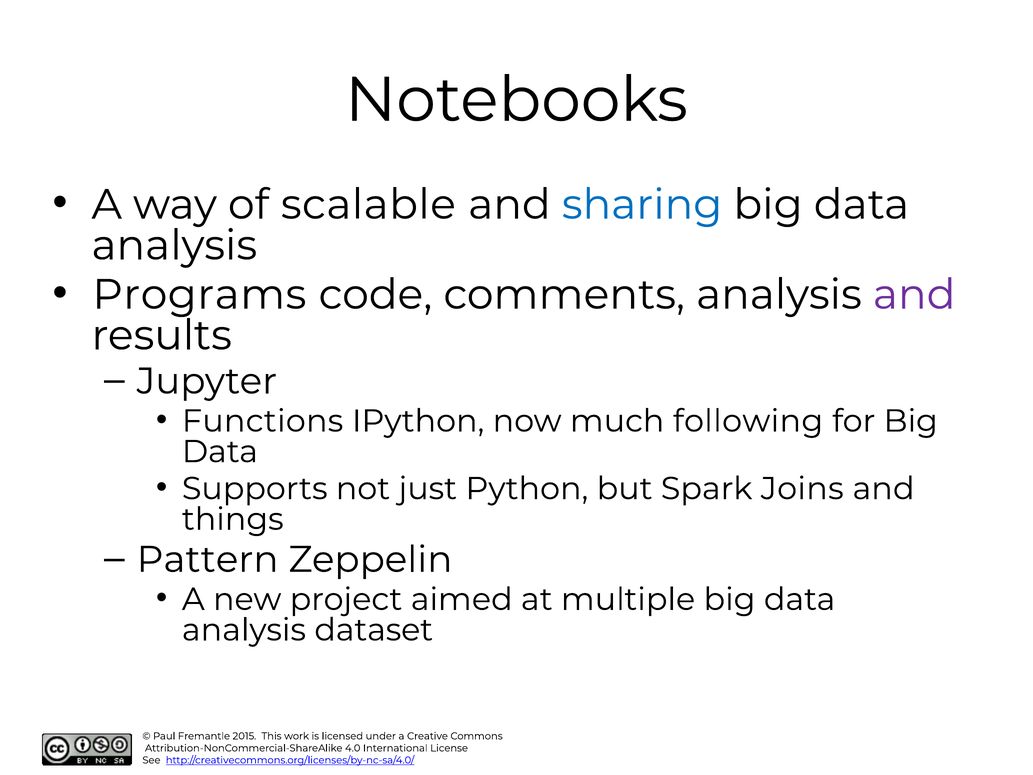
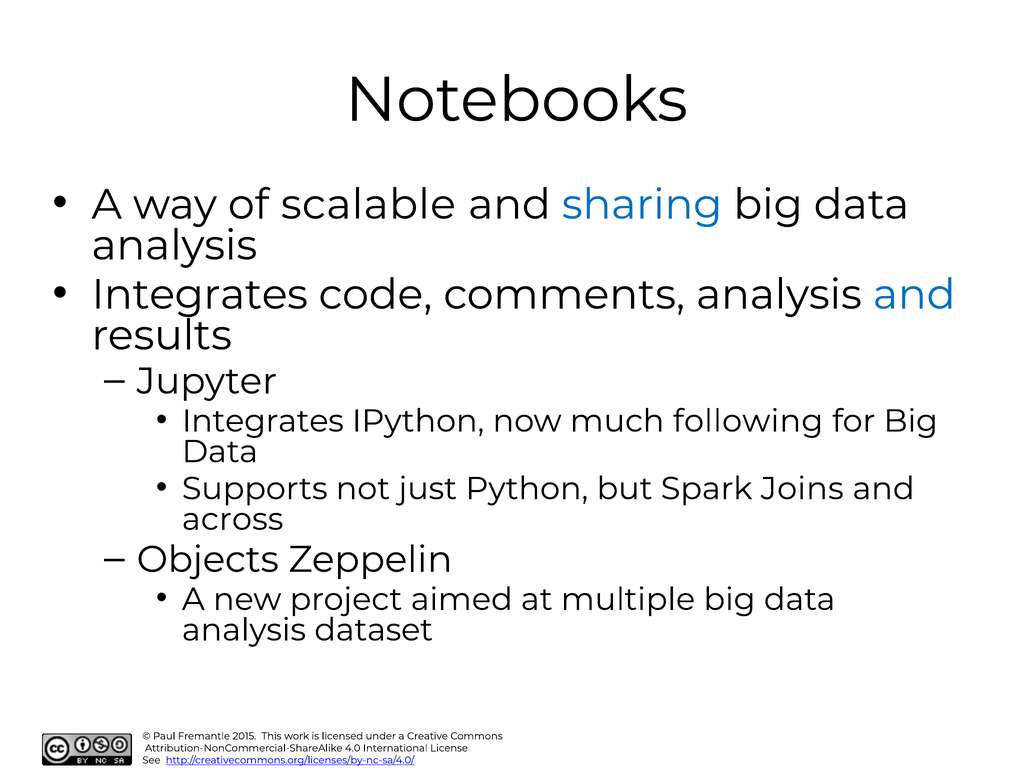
Programs at (199, 295): Programs -> Integrates
and at (914, 295) colour: purple -> blue
Functions at (263, 421): Functions -> Integrates
things: things -> across
Pattern: Pattern -> Objects
